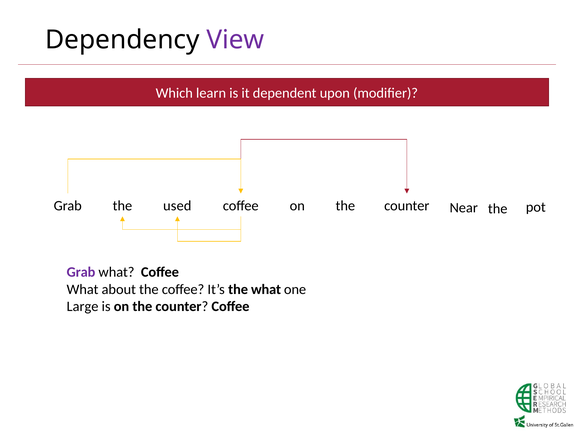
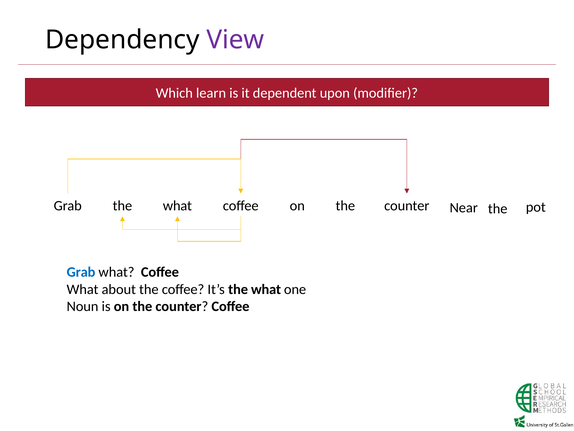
used at (177, 206): used -> what
Grab at (81, 272) colour: purple -> blue
Large: Large -> Noun
